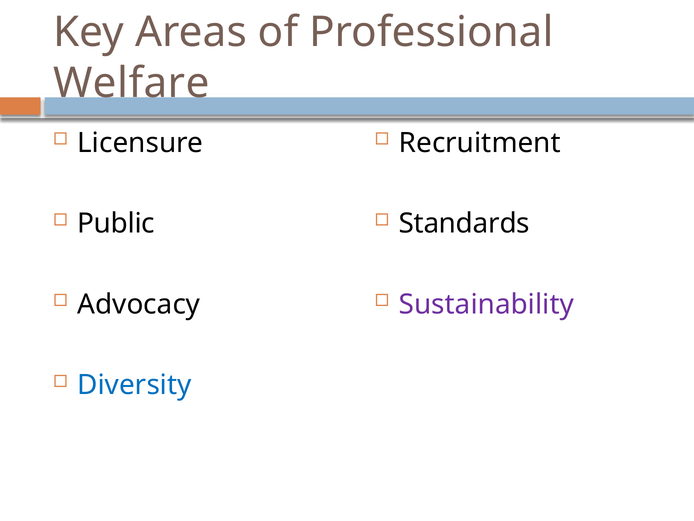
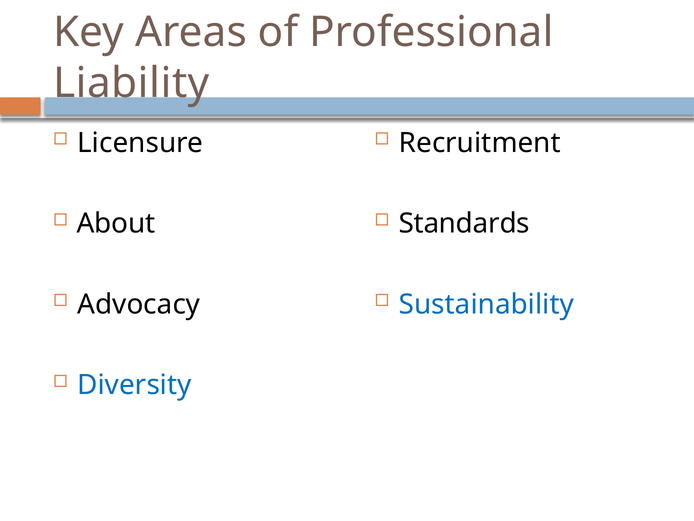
Welfare: Welfare -> Liability
Public: Public -> About
Sustainability colour: purple -> blue
